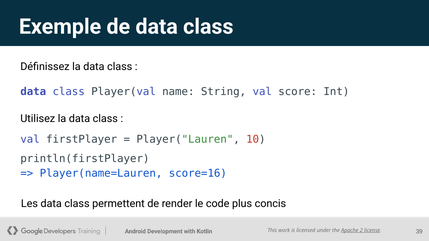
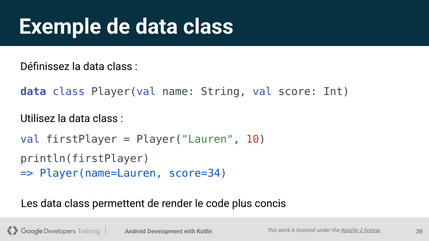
score=16: score=16 -> score=34
